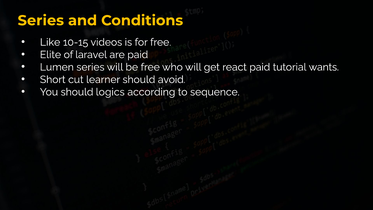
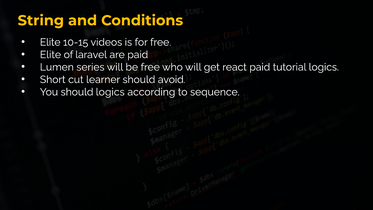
Series at (41, 21): Series -> String
Like at (50, 42): Like -> Elite
tutorial wants: wants -> logics
